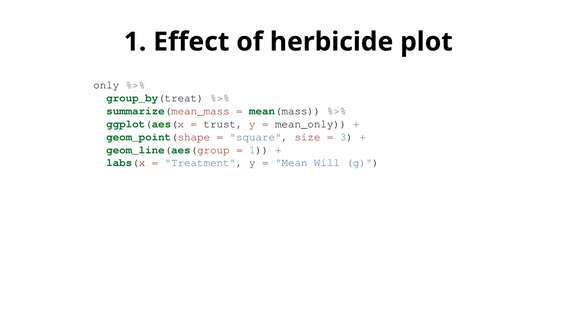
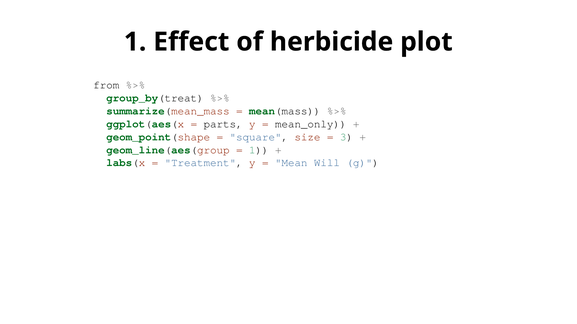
only: only -> from
trust: trust -> parts
